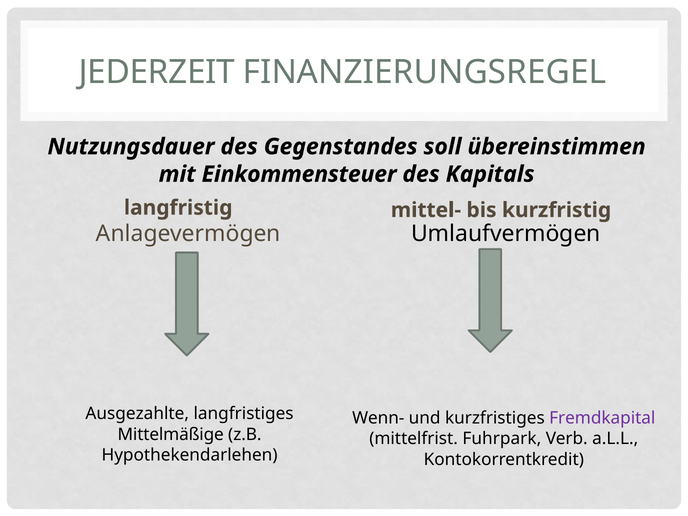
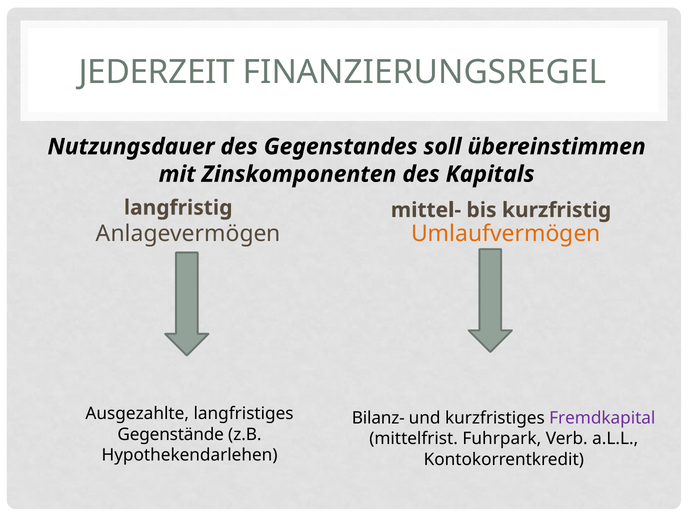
Einkommensteuer: Einkommensteuer -> Zinskomponenten
Umlaufvermögen colour: black -> orange
Wenn-: Wenn- -> Bilanz-
Mittelmäßige: Mittelmäßige -> Gegenstände
